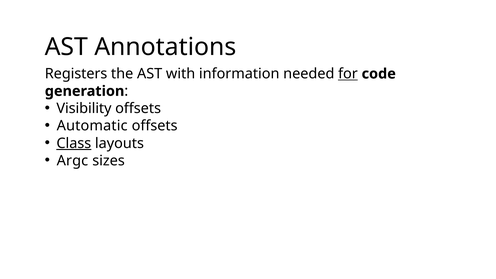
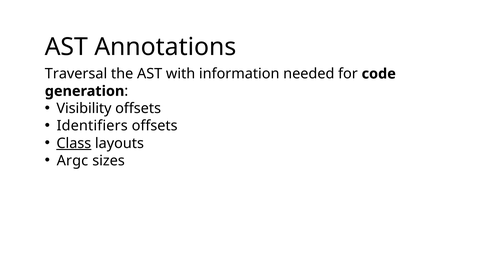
Registers: Registers -> Traversal
for underline: present -> none
Automatic: Automatic -> Identifiers
